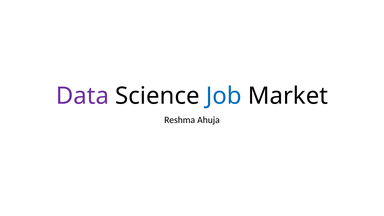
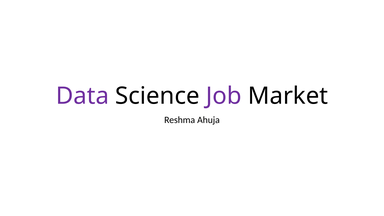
Job colour: blue -> purple
